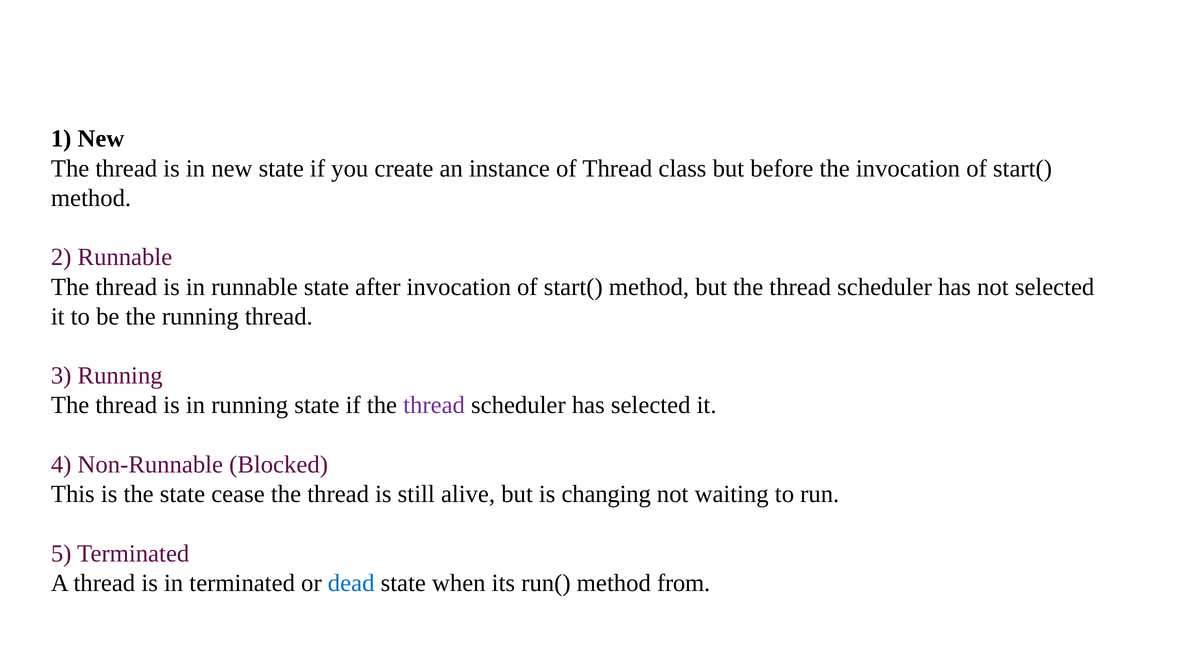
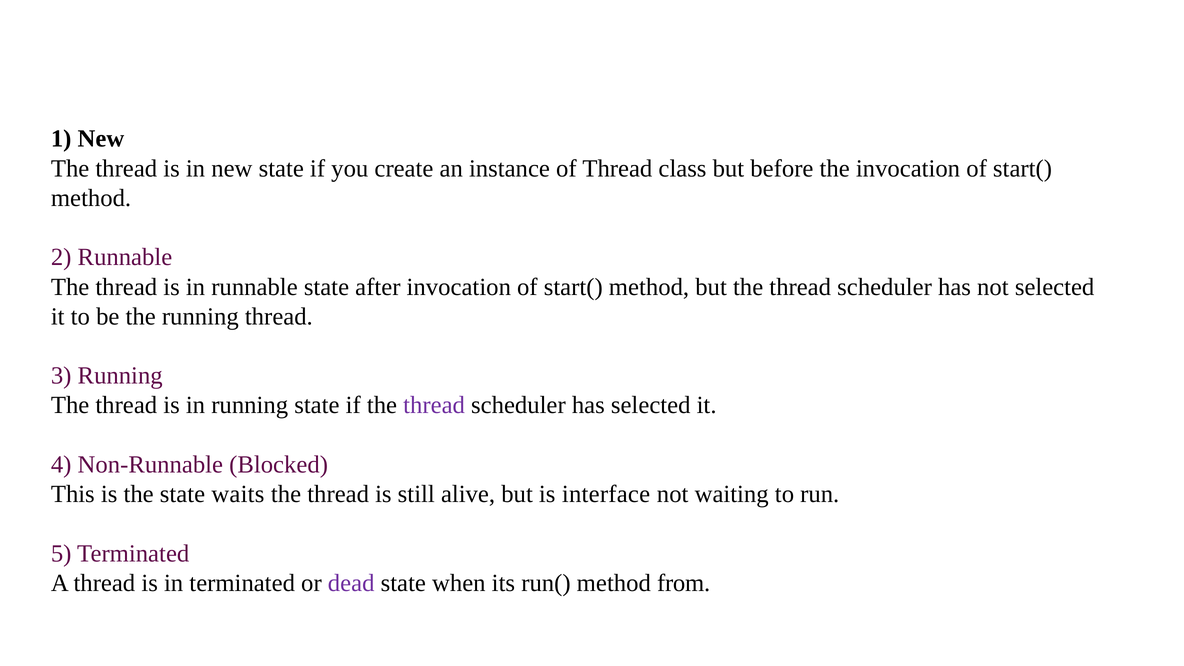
cease: cease -> waits
changing: changing -> interface
dead colour: blue -> purple
